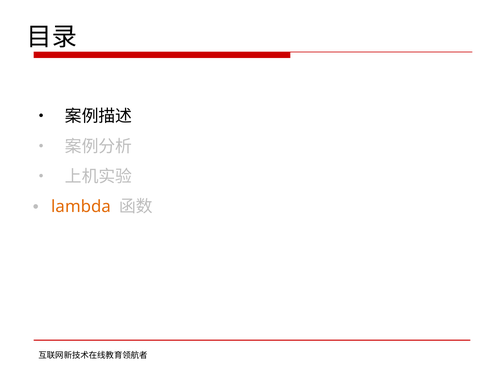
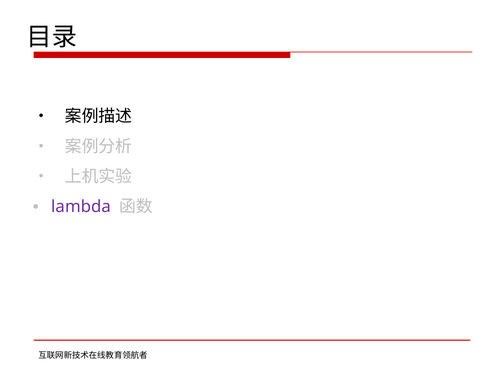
lambda colour: orange -> purple
